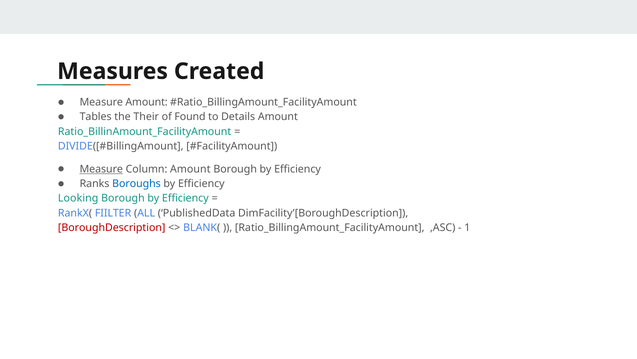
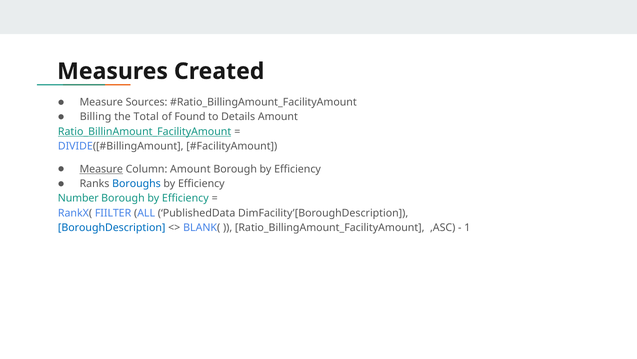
Measure Amount: Amount -> Sources
Tables: Tables -> Billing
Their: Their -> Total
Ratio_BillinAmount_FacilityAmount underline: none -> present
Looking: Looking -> Number
BoroughDescription colour: red -> blue
